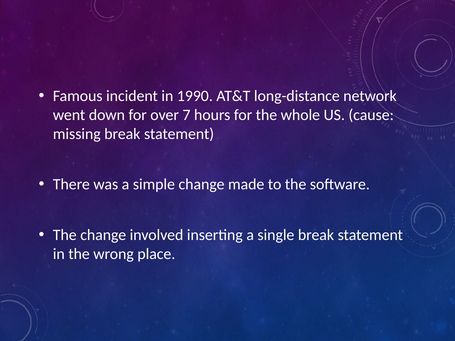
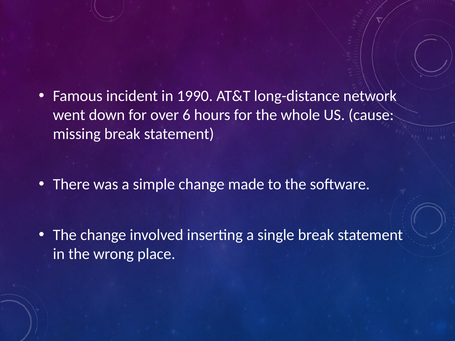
7: 7 -> 6
